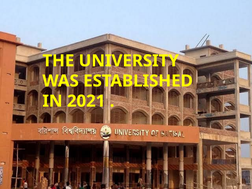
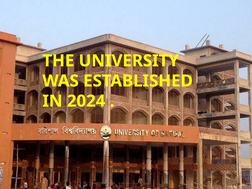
2021: 2021 -> 2024
